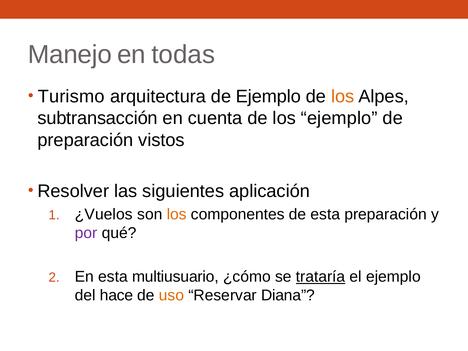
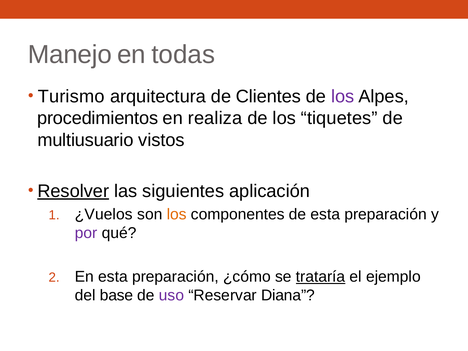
de Ejemplo: Ejemplo -> Clientes
los at (343, 96) colour: orange -> purple
subtransacción: subtransacción -> procedimientos
cuenta: cuenta -> realiza
los ejemplo: ejemplo -> tiquetes
preparación at (85, 140): preparación -> multiusuario
Resolver underline: none -> present
En esta multiusuario: multiusuario -> preparación
hace: hace -> base
uso colour: orange -> purple
